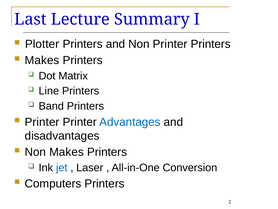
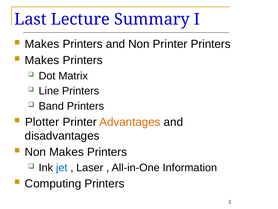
Plotter at (42, 44): Plotter -> Makes
Printer at (42, 122): Printer -> Plotter
Advantages colour: blue -> orange
Conversion: Conversion -> Information
Computers: Computers -> Computing
